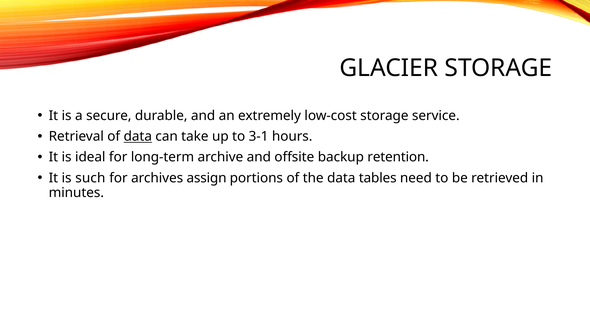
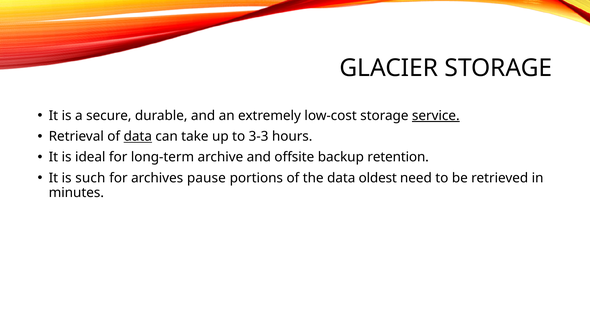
service underline: none -> present
3-1: 3-1 -> 3-3
assign: assign -> pause
tables: tables -> oldest
